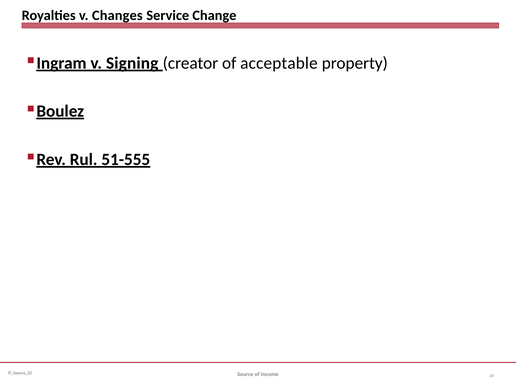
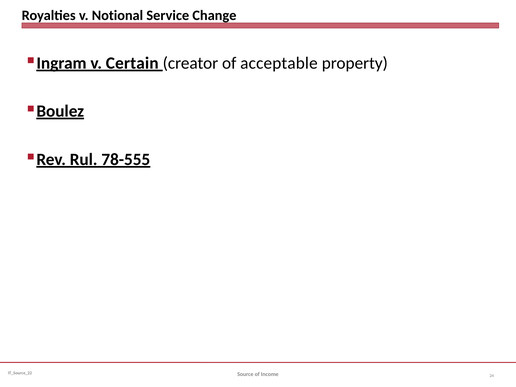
Changes: Changes -> Notional
Signing: Signing -> Certain
51-555: 51-555 -> 78-555
